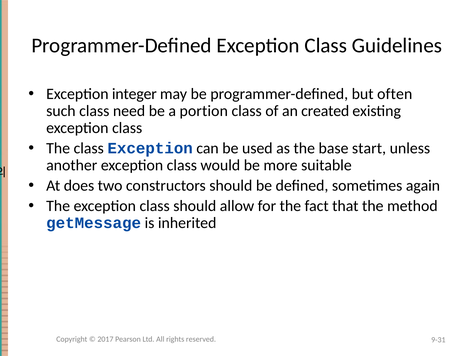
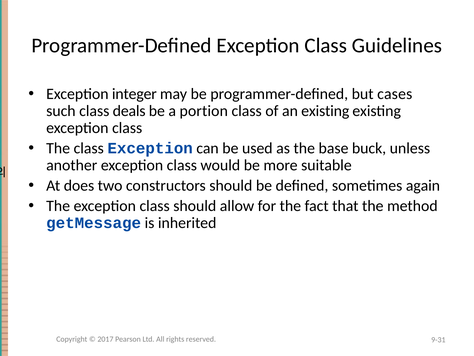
often: often -> cases
need: need -> deals
an created: created -> existing
start: start -> buck
